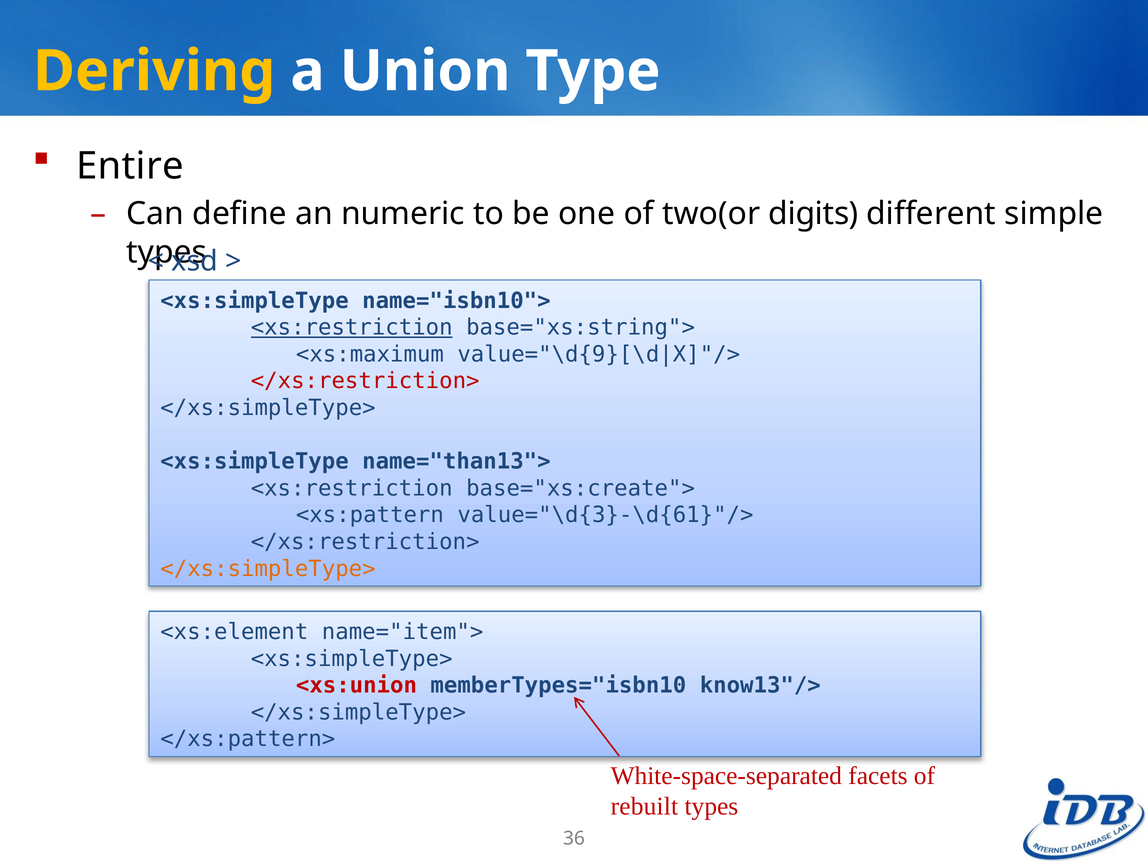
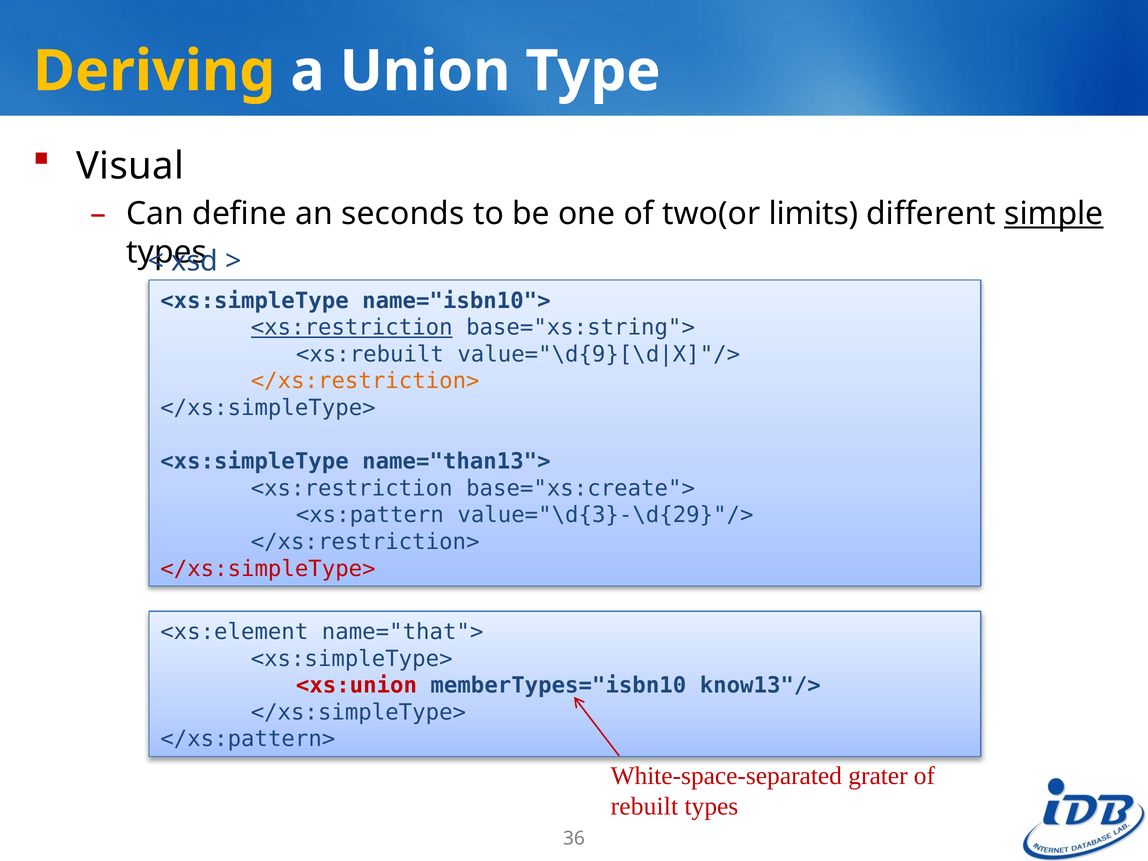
Entire: Entire -> Visual
numeric: numeric -> seconds
digits: digits -> limits
simple underline: none -> present
<xs:maximum: <xs:maximum -> <xs:rebuilt
</xs:restriction> at (365, 381) colour: red -> orange
value="\d{3}-\d{61}"/>: value="\d{3}-\d{61}"/> -> value="\d{3}-\d{29}"/>
</xs:simpleType> at (268, 569) colour: orange -> red
name="item">: name="item"> -> name="that">
facets: facets -> grater
